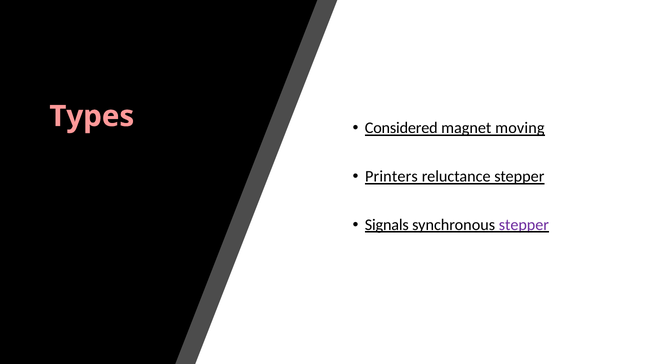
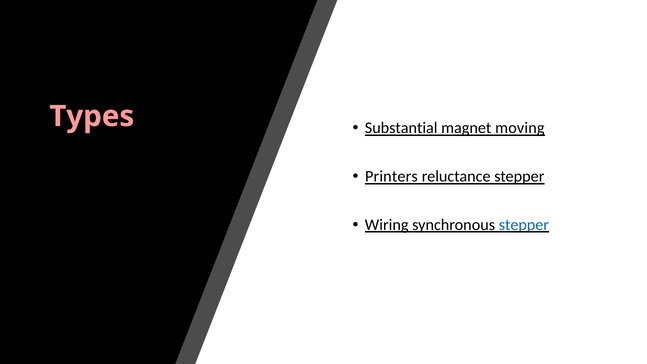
Considered: Considered -> Substantial
Signals: Signals -> Wiring
stepper at (524, 225) colour: purple -> blue
